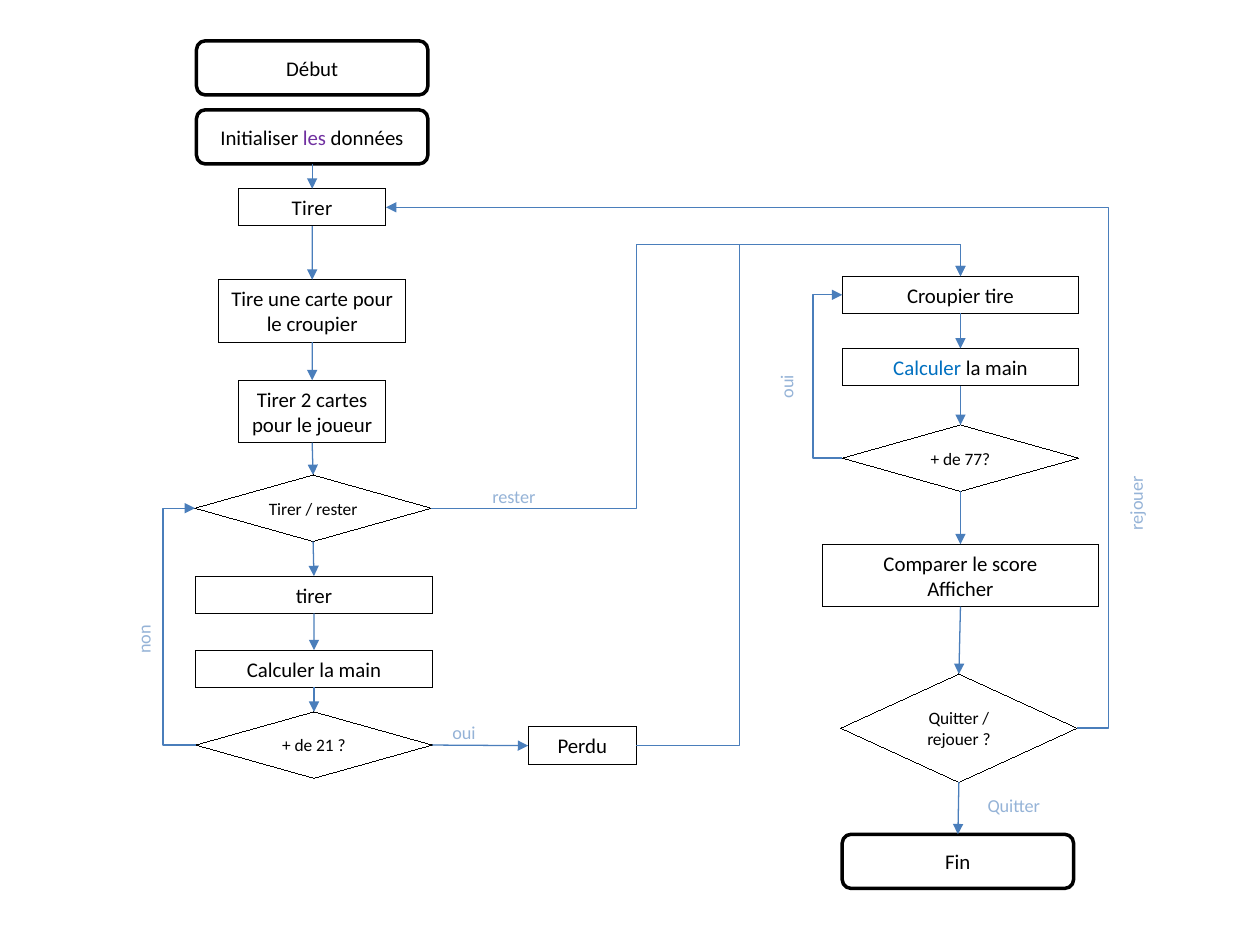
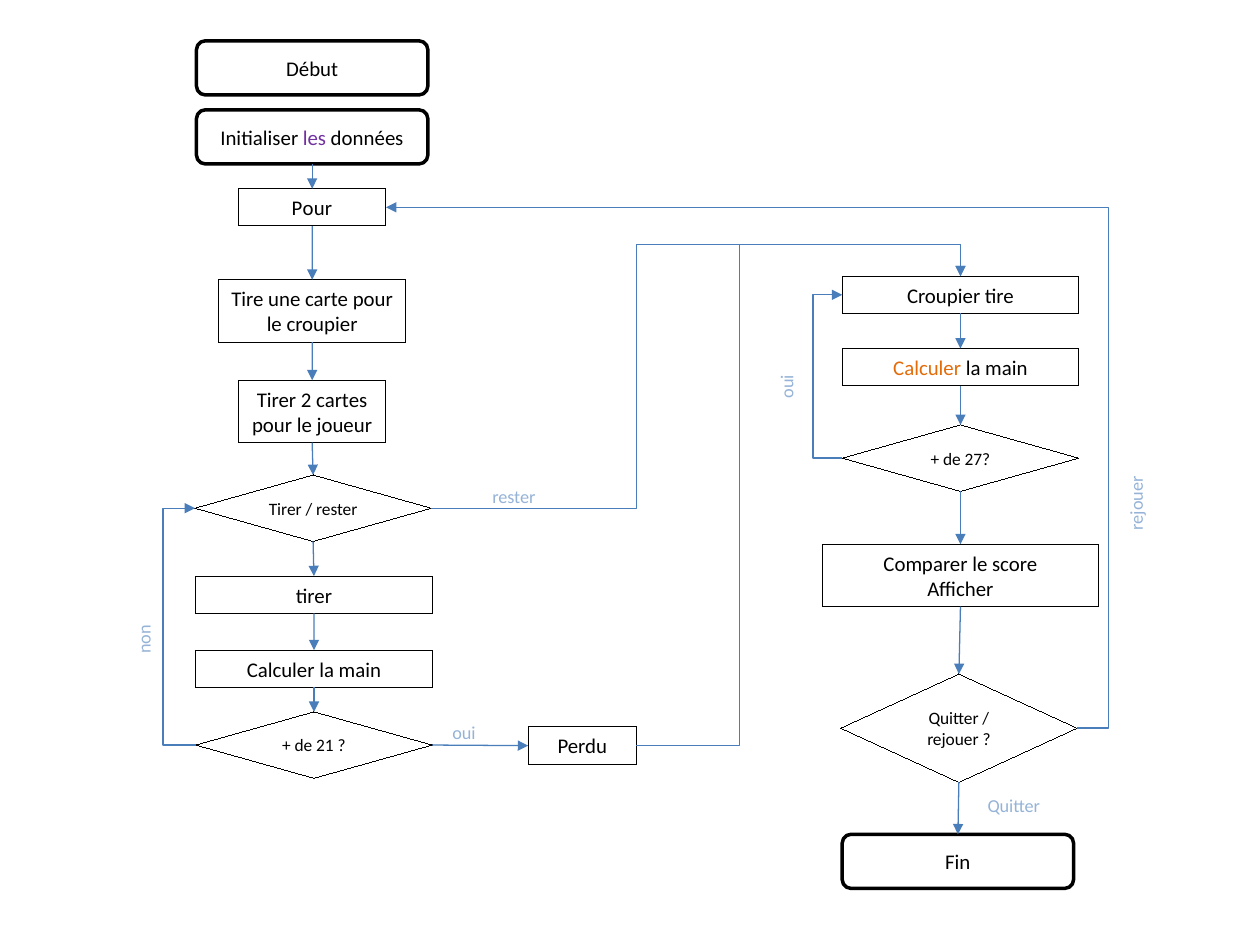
Tirer at (312, 209): Tirer -> Pour
Calculer at (927, 368) colour: blue -> orange
77: 77 -> 27
